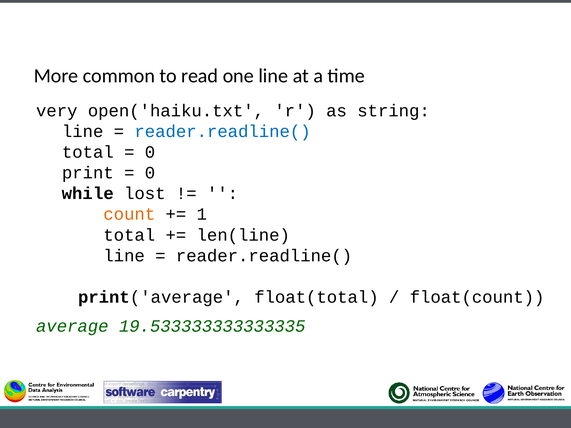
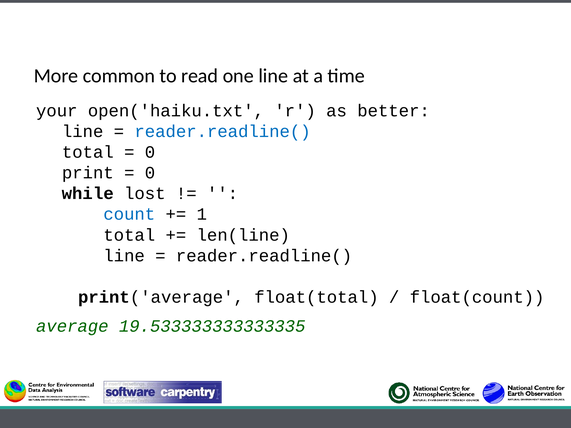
very: very -> your
string: string -> better
count colour: orange -> blue
